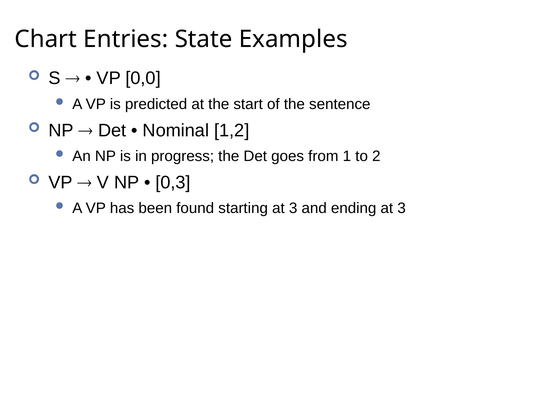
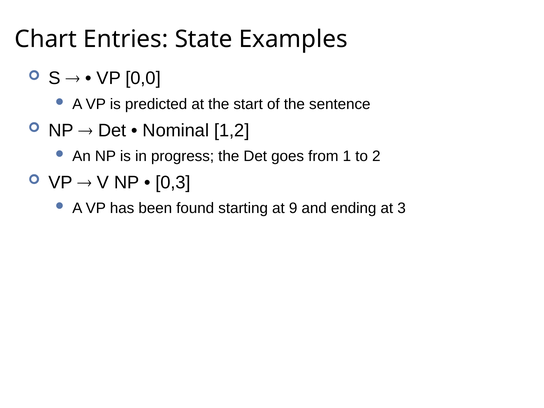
starting at 3: 3 -> 9
